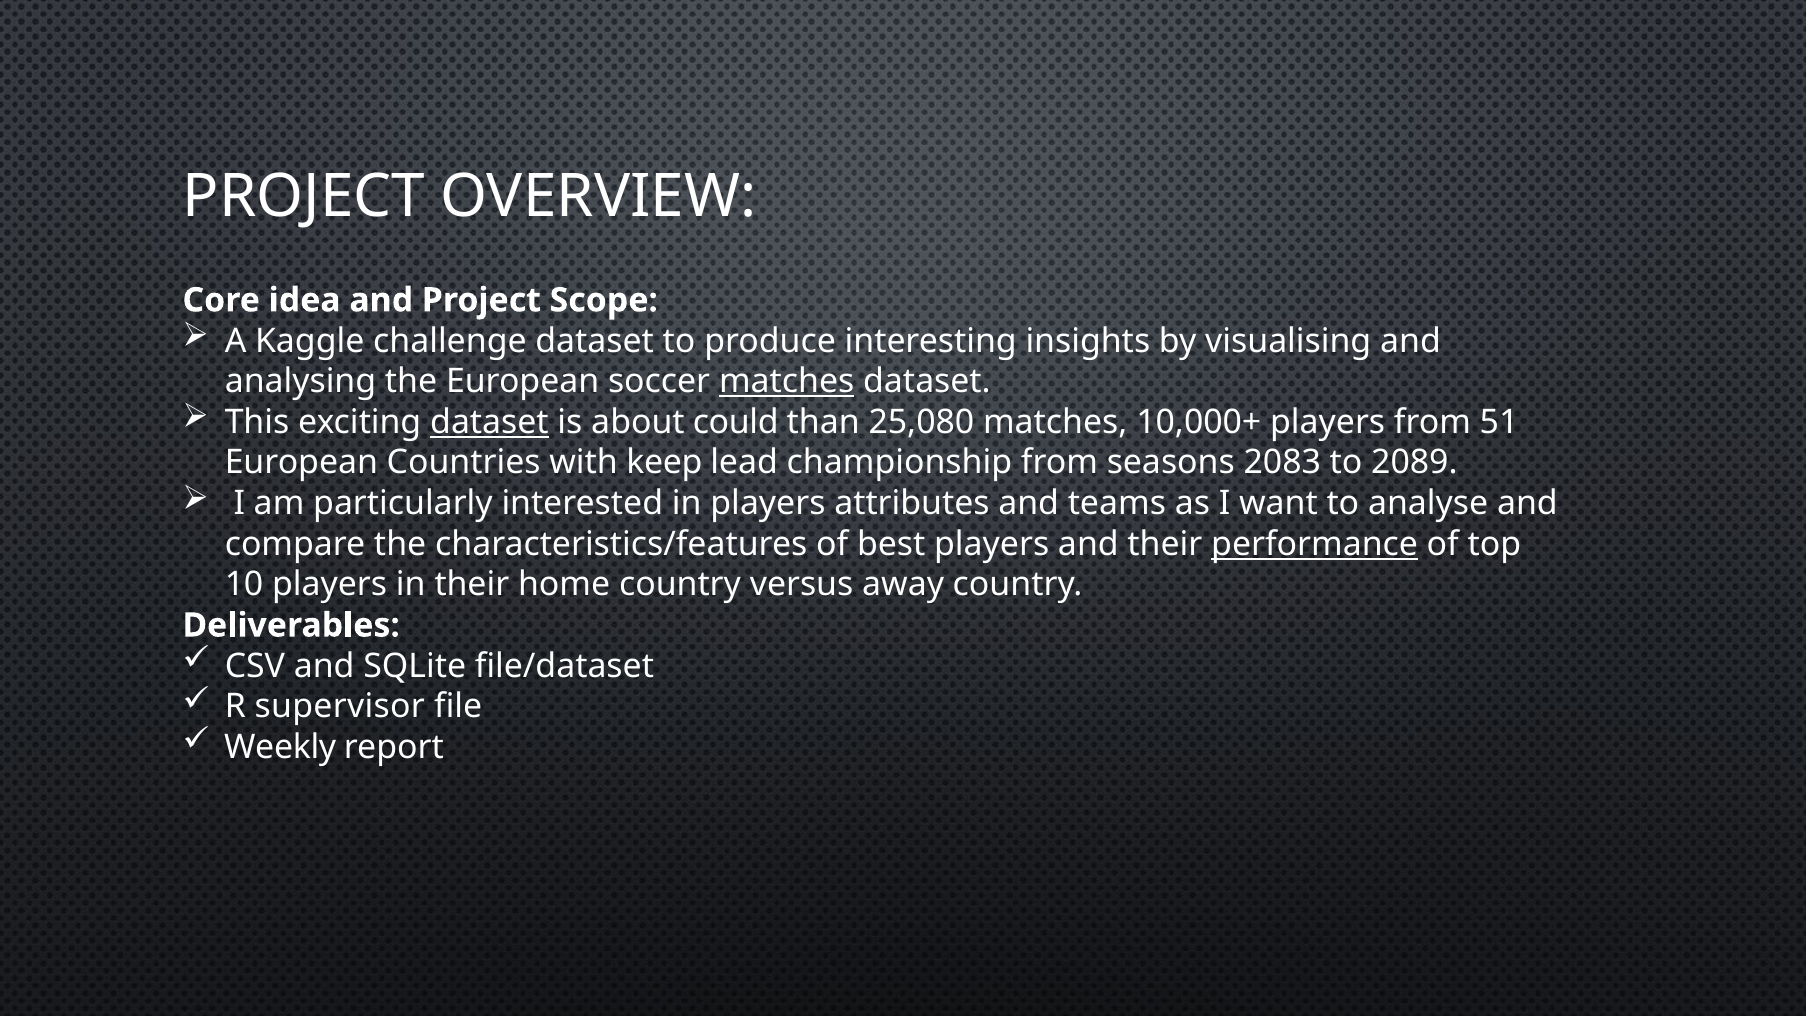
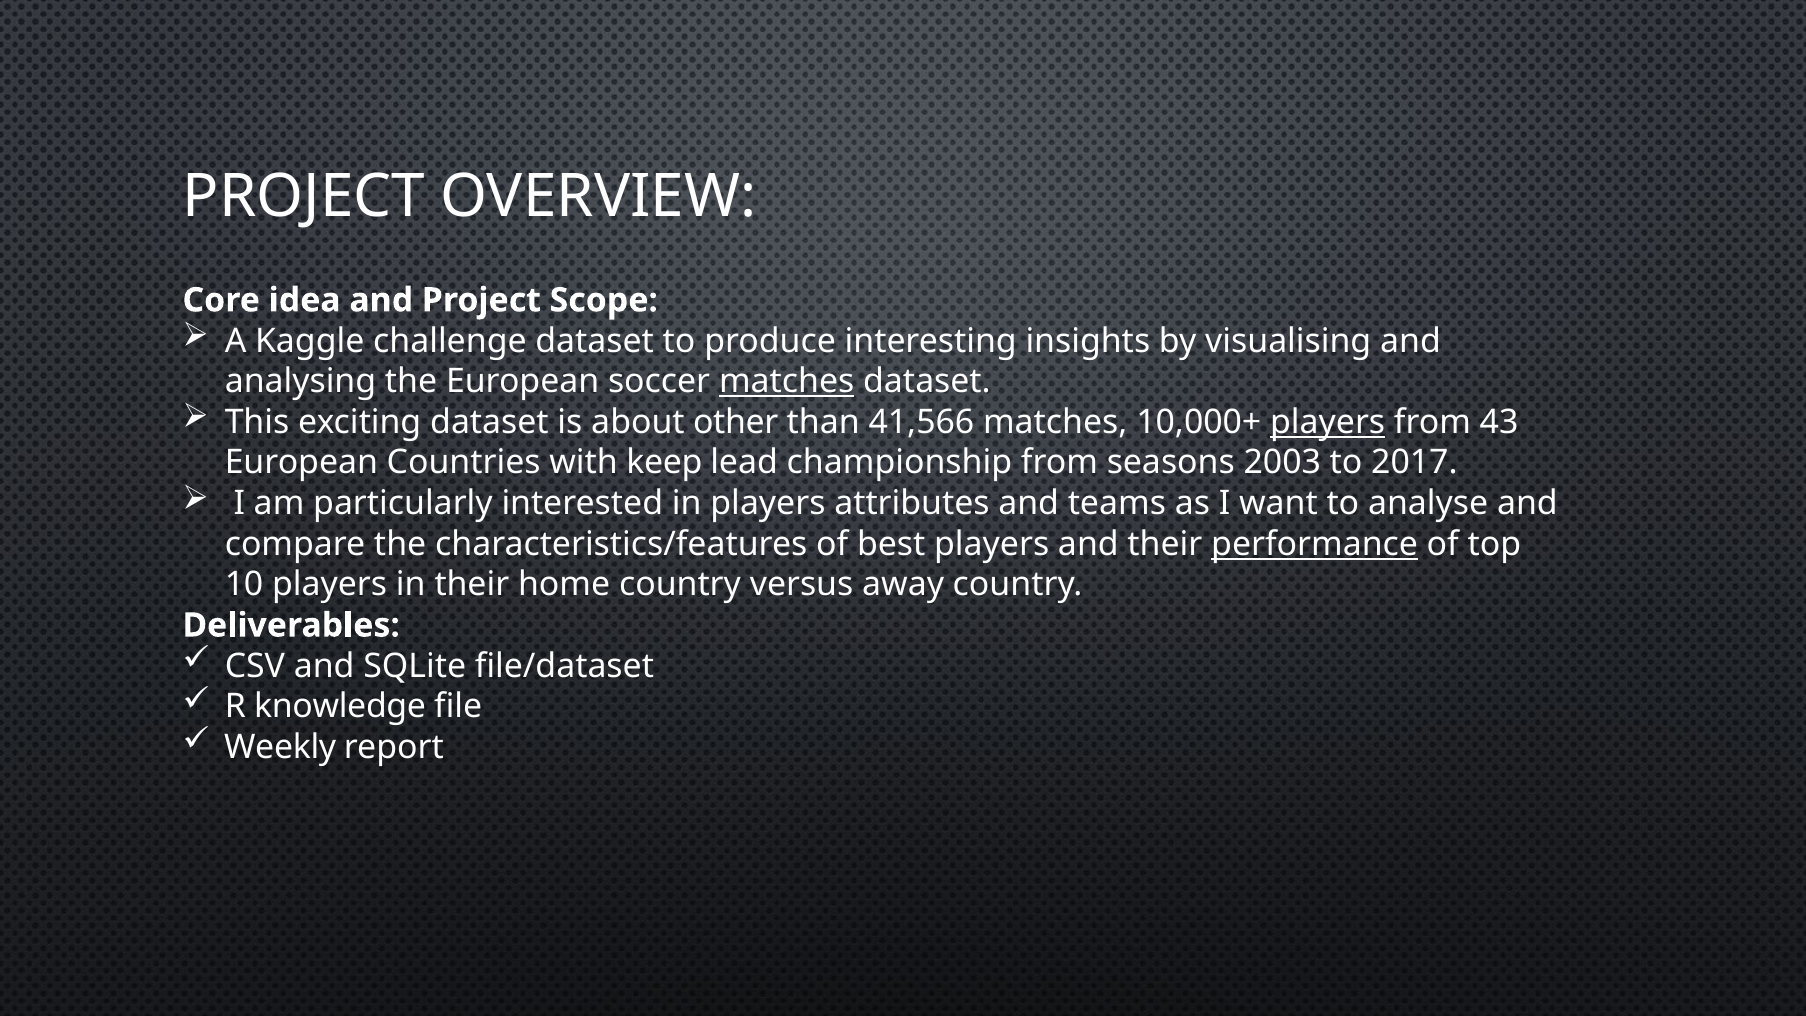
dataset at (489, 422) underline: present -> none
could: could -> other
25,080: 25,080 -> 41,566
players at (1328, 422) underline: none -> present
51: 51 -> 43
2083: 2083 -> 2003
2089: 2089 -> 2017
supervisor: supervisor -> knowledge
